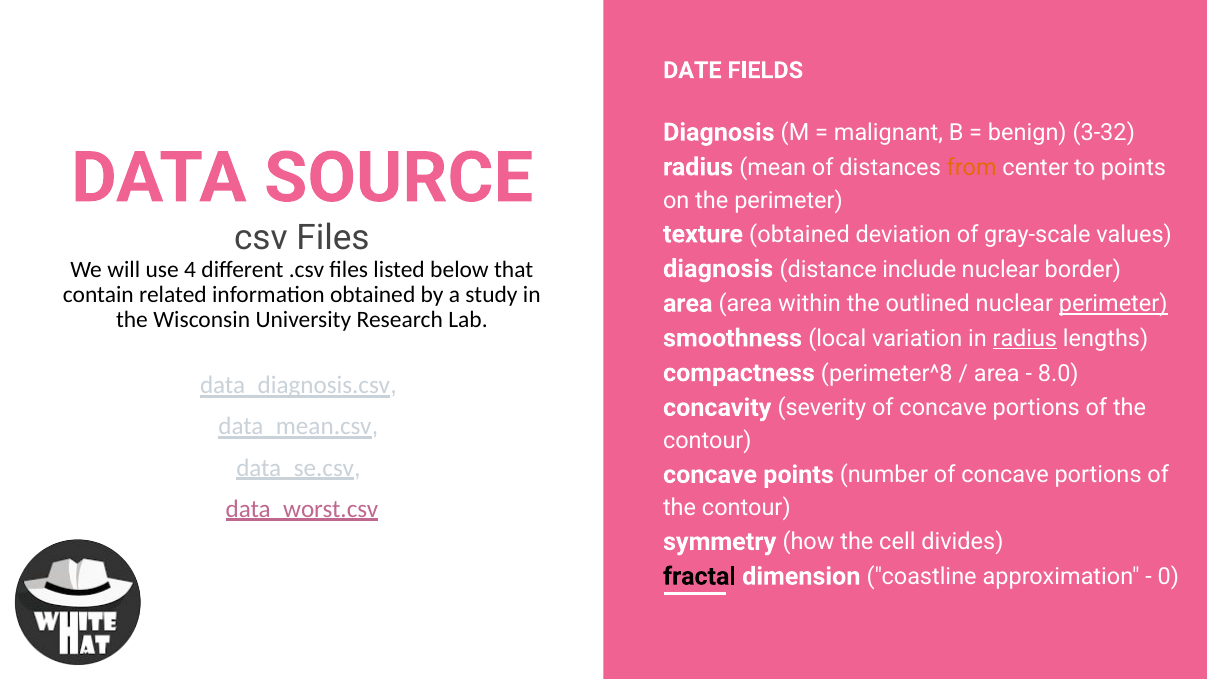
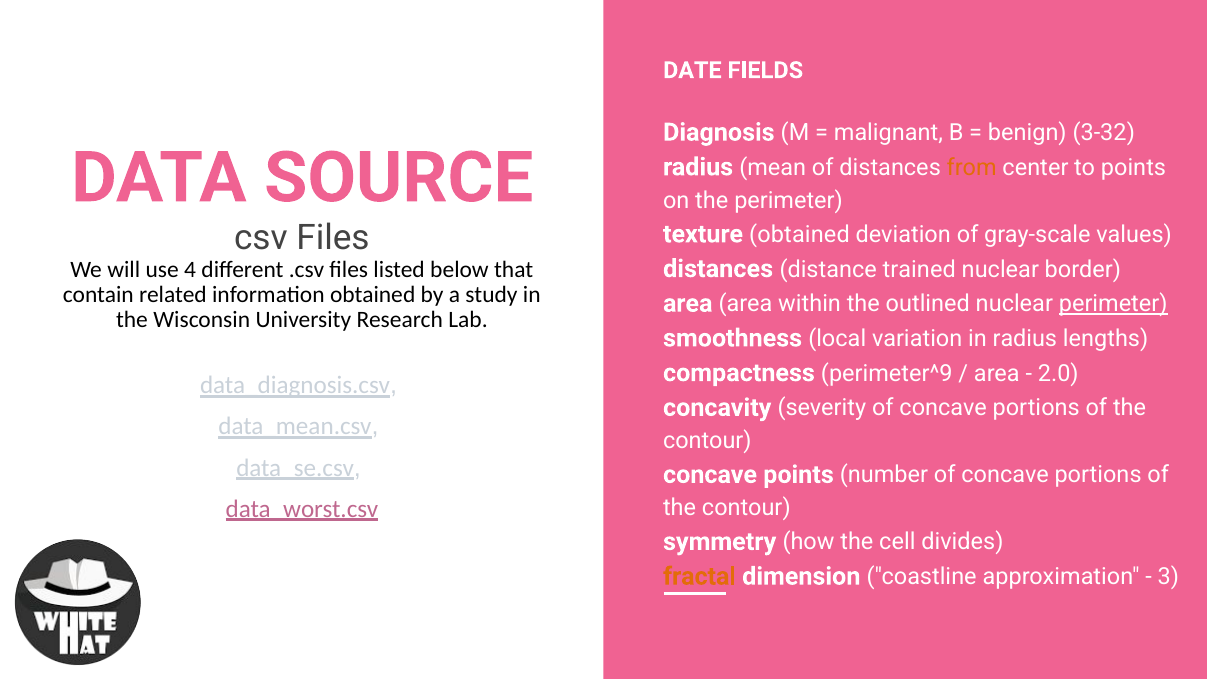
diagnosis at (718, 269): diagnosis -> distances
include: include -> trained
radius at (1025, 339) underline: present -> none
perimeter^8: perimeter^8 -> perimeter^9
8.0: 8.0 -> 2.0
fractal colour: black -> orange
0: 0 -> 3
